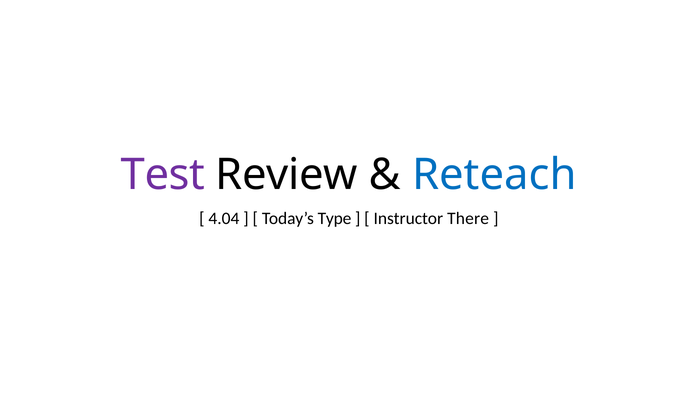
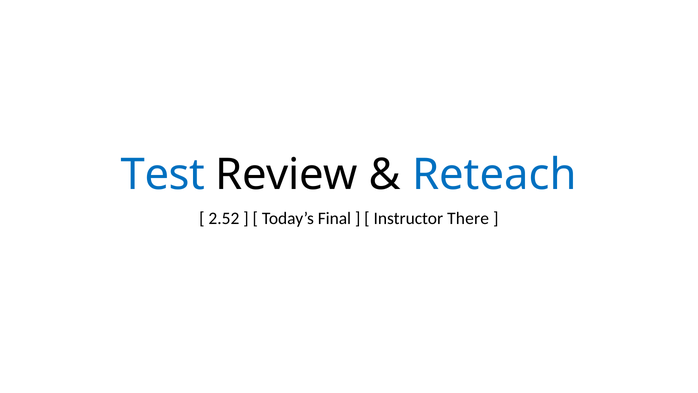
Test colour: purple -> blue
4.04: 4.04 -> 2.52
Type: Type -> Final
